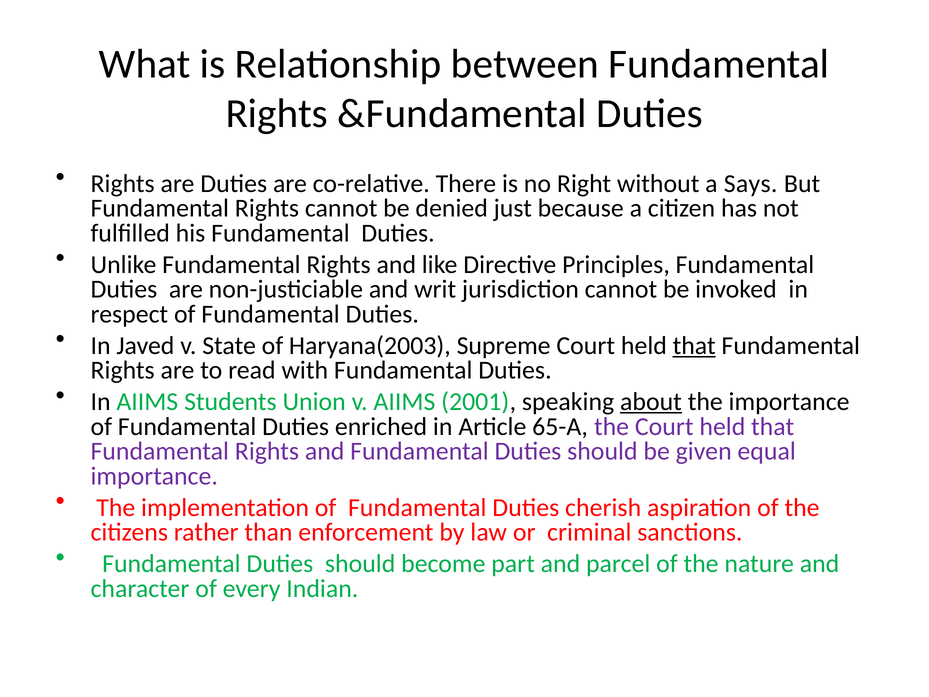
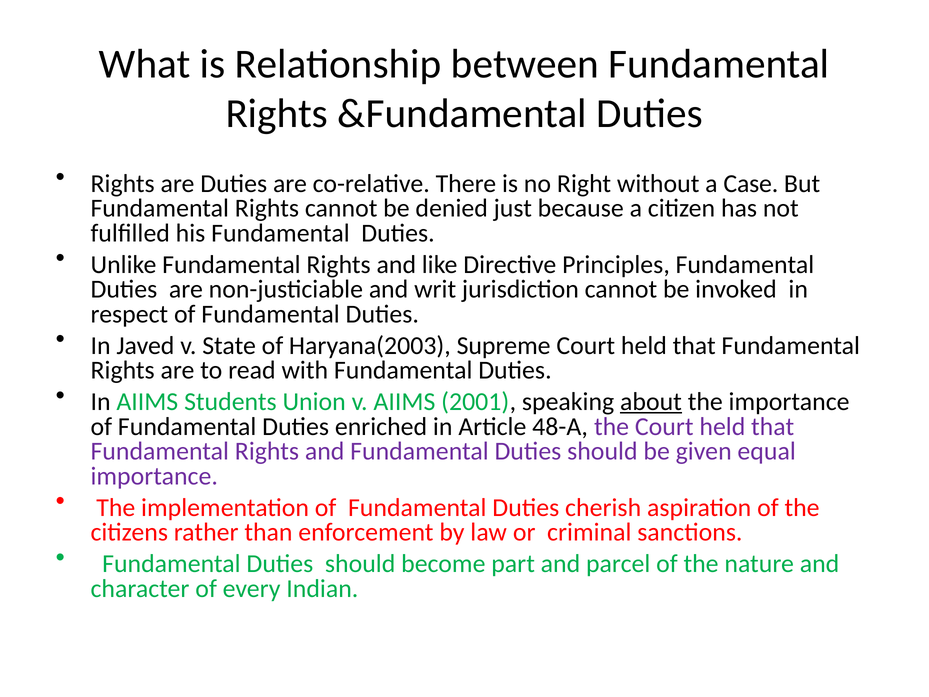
Says: Says -> Case
that at (694, 345) underline: present -> none
65-A: 65-A -> 48-A
